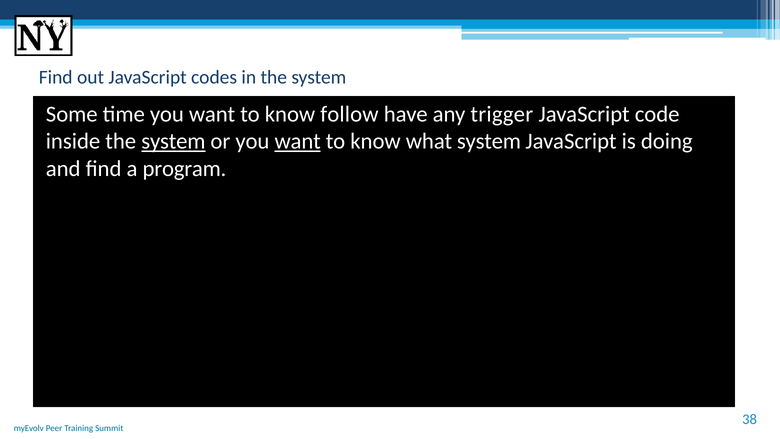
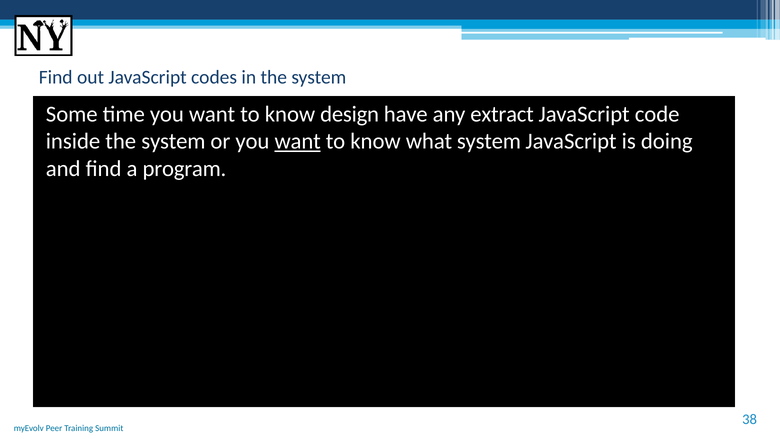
follow: follow -> design
trigger: trigger -> extract
system at (173, 141) underline: present -> none
